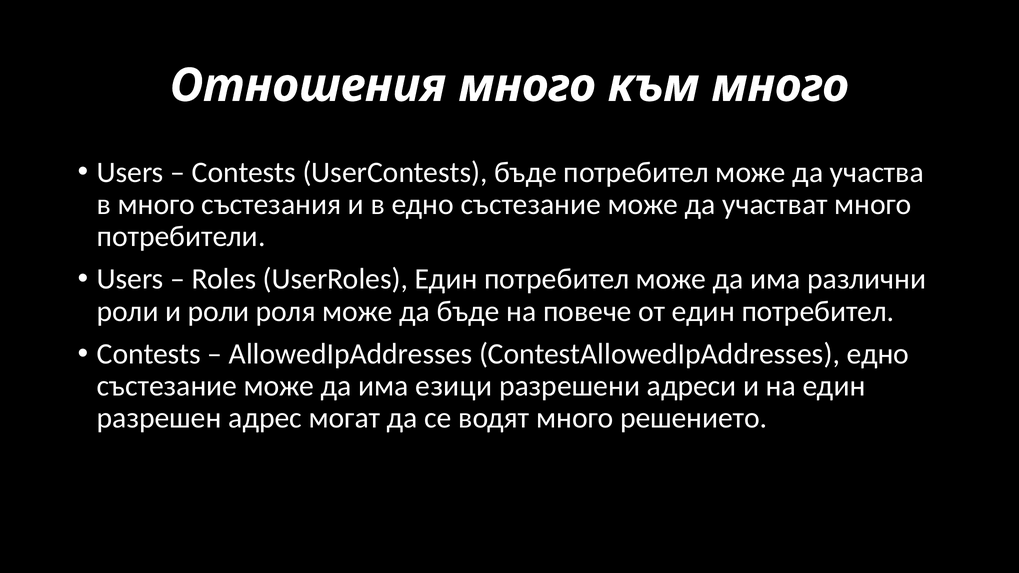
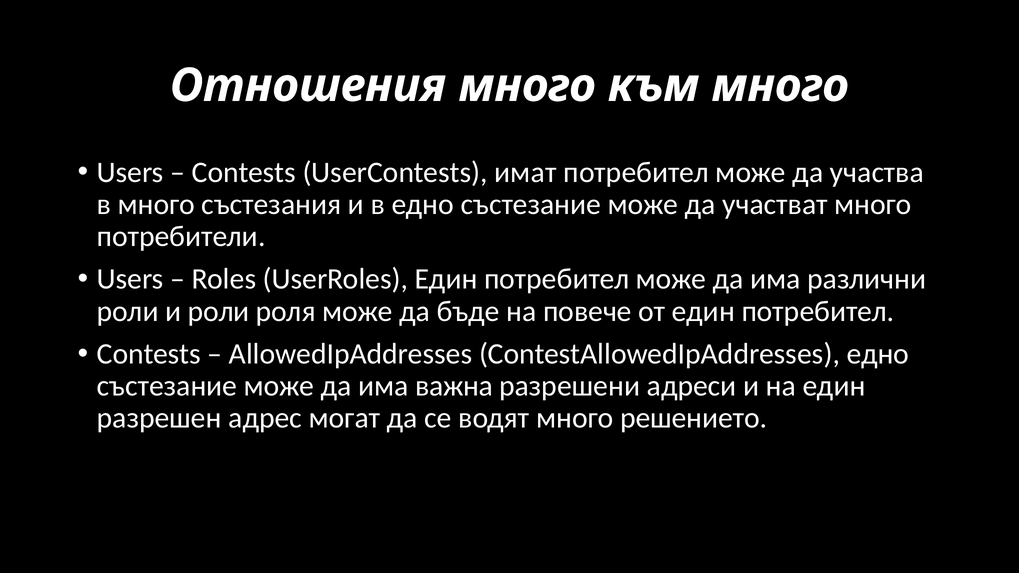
UserContests бъде: бъде -> имат
езици: езици -> важна
